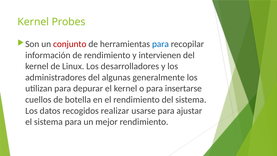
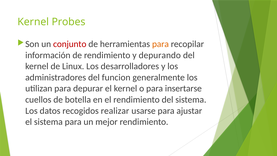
para at (160, 44) colour: blue -> orange
intervienen: intervienen -> depurando
algunas: algunas -> funcion
